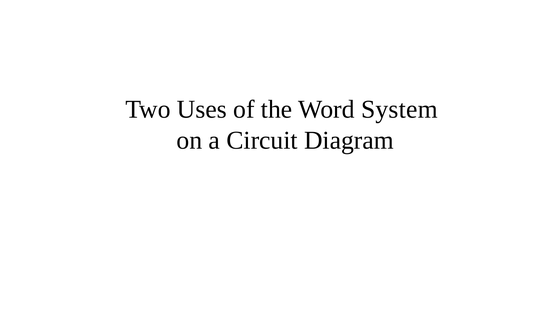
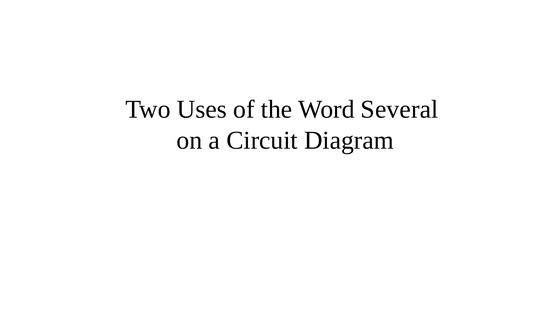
System: System -> Several
